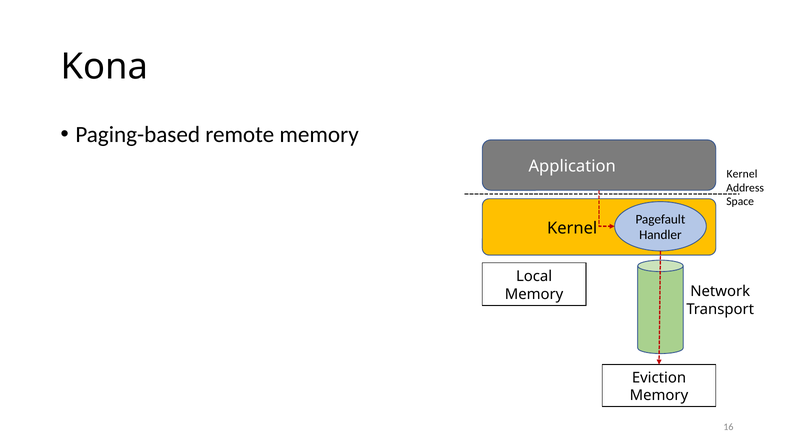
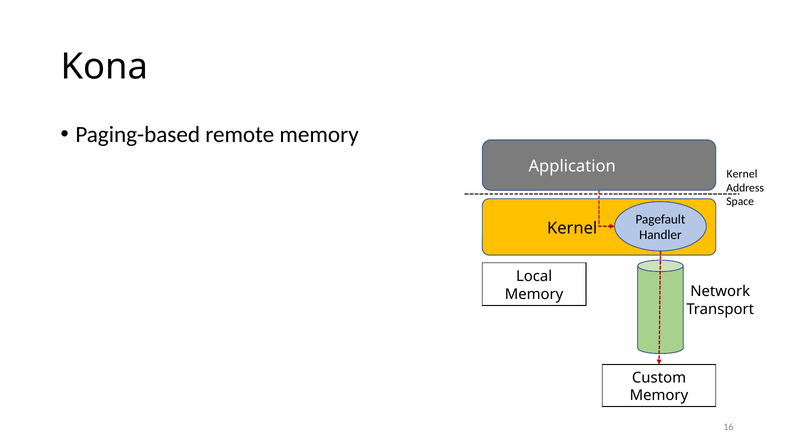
Eviction: Eviction -> Custom
